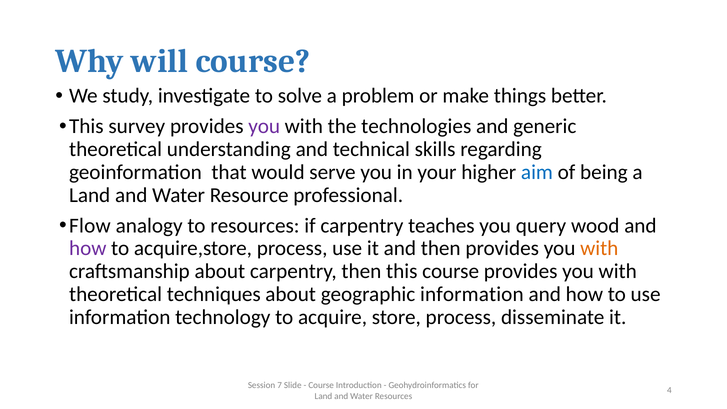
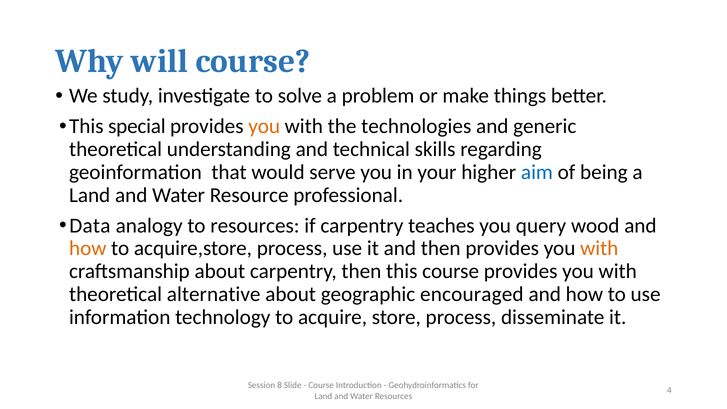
survey: survey -> special
you at (264, 126) colour: purple -> orange
Flow: Flow -> Data
how at (88, 248) colour: purple -> orange
techniques: techniques -> alternative
geographic information: information -> encouraged
7: 7 -> 8
